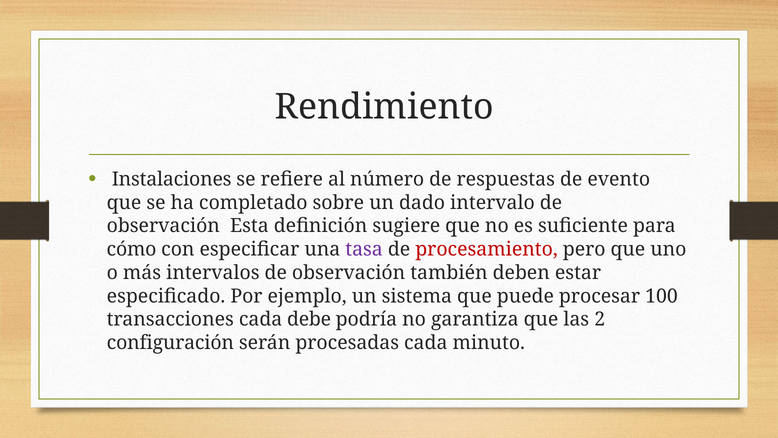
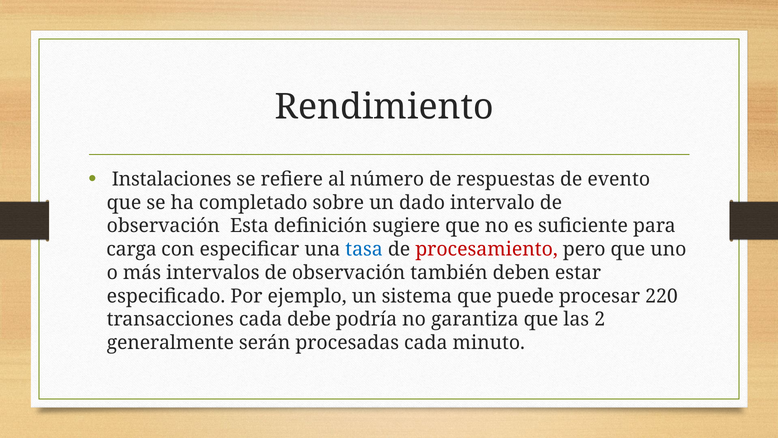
cómo: cómo -> carga
tasa colour: purple -> blue
100: 100 -> 220
configuración: configuración -> generalmente
